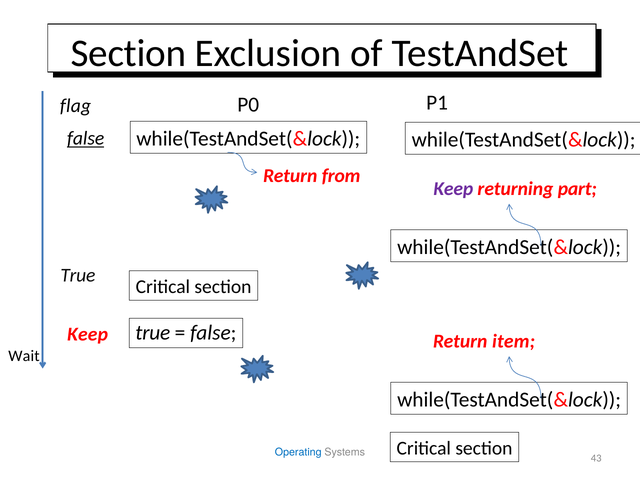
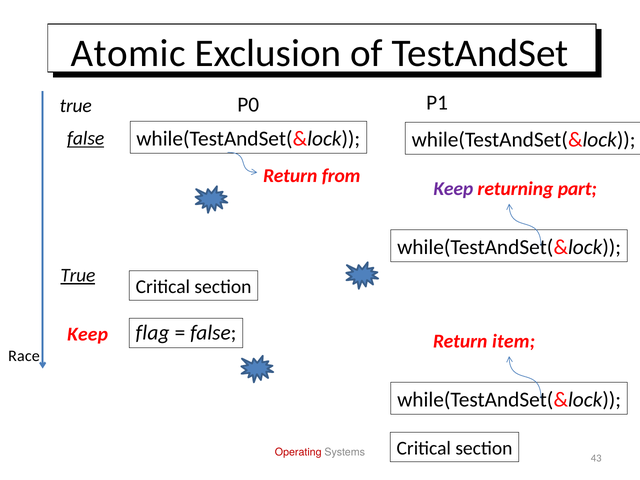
Section at (128, 53): Section -> Atomic
flag at (76, 106): flag -> true
True at (78, 275) underline: none -> present
true at (153, 333): true -> flag
Wait: Wait -> Race
Operating colour: blue -> red
